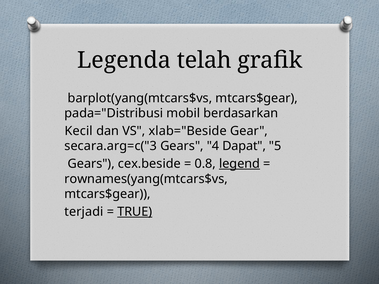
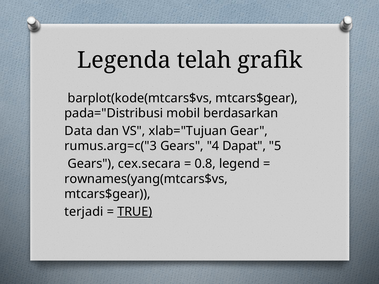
barplot(yang(mtcars$vs: barplot(yang(mtcars$vs -> barplot(kode(mtcars$vs
Kecil: Kecil -> Data
xlab="Beside: xlab="Beside -> xlab="Tujuan
secara.arg=c("3: secara.arg=c("3 -> rumus.arg=c("3
cex.beside: cex.beside -> cex.secara
legend underline: present -> none
